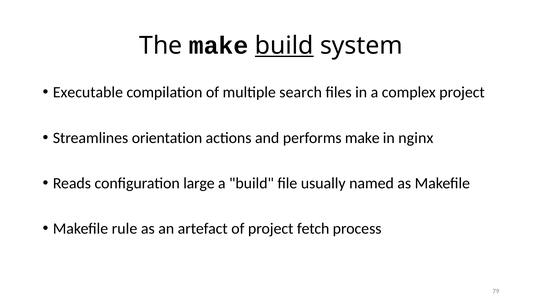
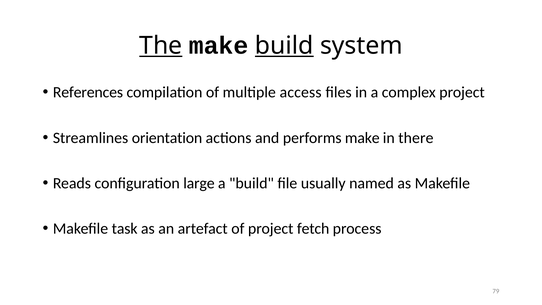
The underline: none -> present
Executable: Executable -> References
search: search -> access
nginx: nginx -> there
rule: rule -> task
